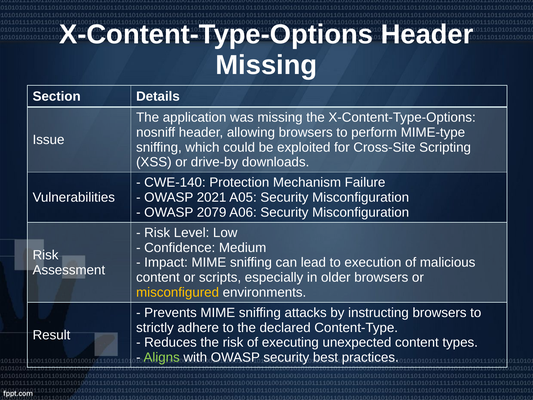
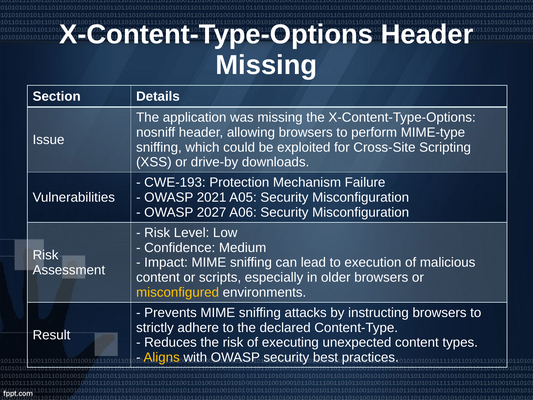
CWE-140: CWE-140 -> CWE-193
2079: 2079 -> 2027
Aligns colour: light green -> yellow
